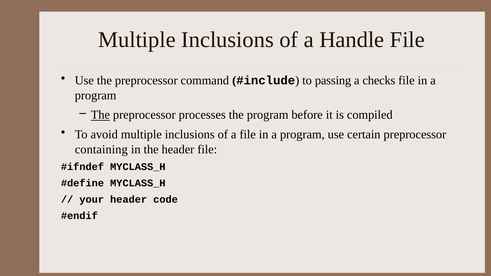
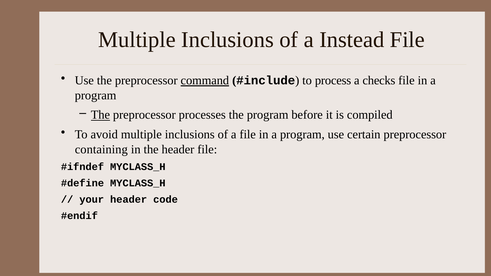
Handle: Handle -> Instead
command underline: none -> present
passing: passing -> process
